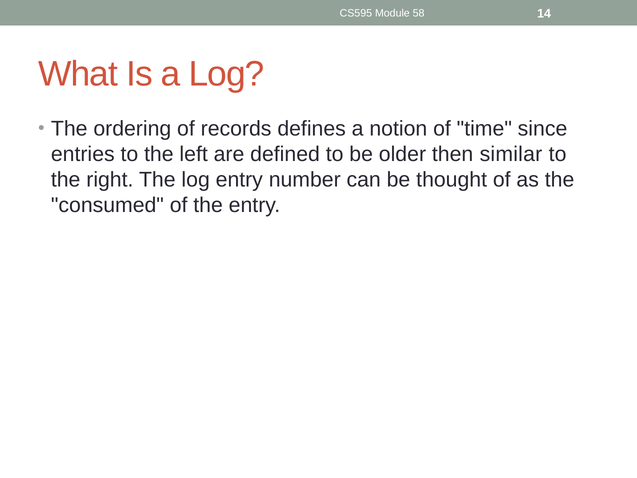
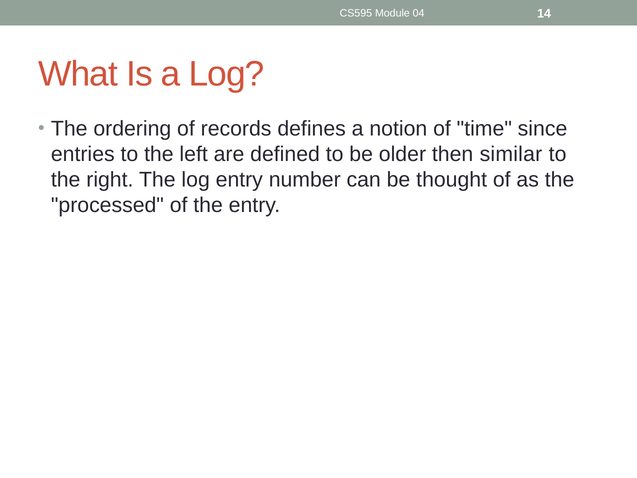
58: 58 -> 04
consumed: consumed -> processed
